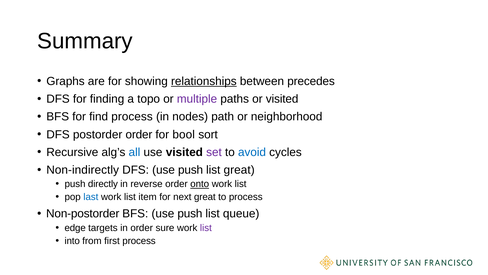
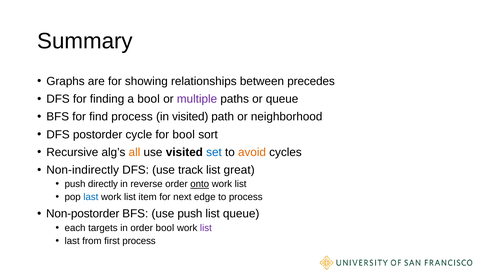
relationships underline: present -> none
a topo: topo -> bool
or visited: visited -> queue
in nodes: nodes -> visited
postorder order: order -> cycle
all colour: blue -> orange
set colour: purple -> blue
avoid colour: blue -> orange
DFS use push: push -> track
next great: great -> edge
edge: edge -> each
order sure: sure -> bool
into at (72, 240): into -> last
